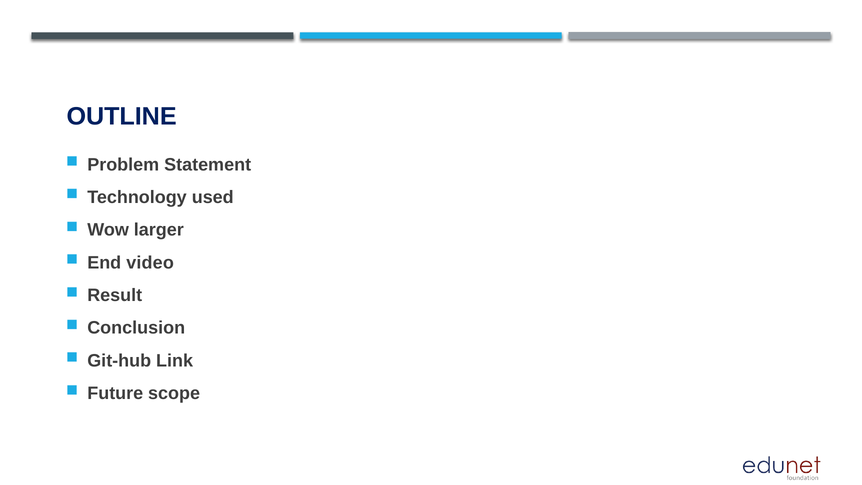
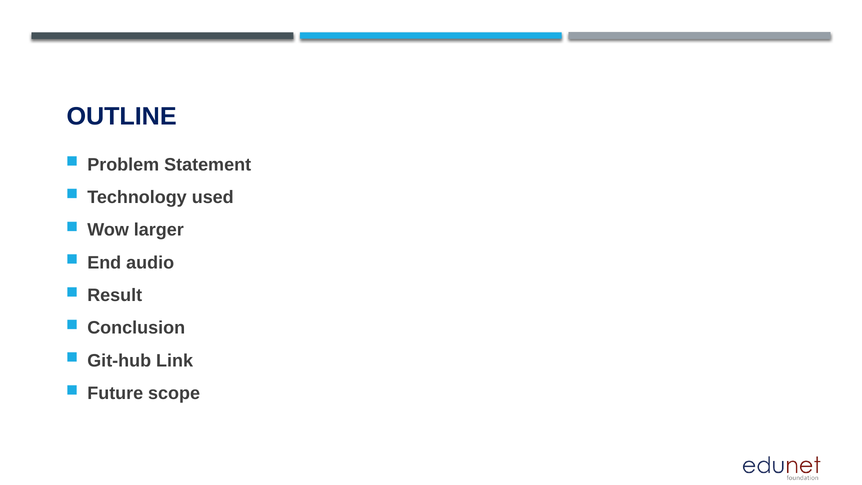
video: video -> audio
